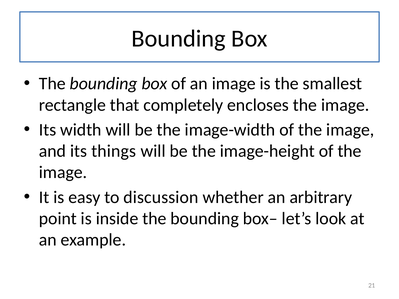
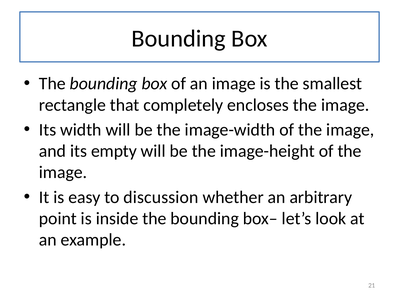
things: things -> empty
